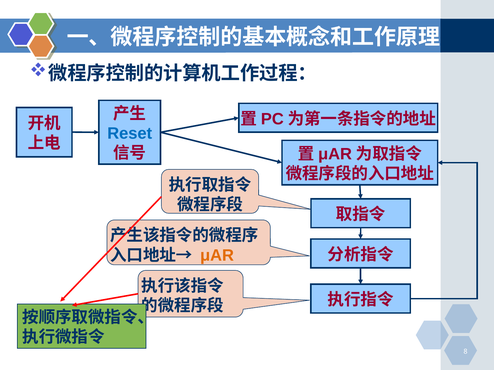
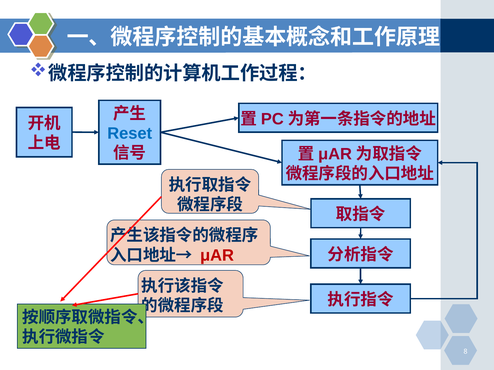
μAR colour: orange -> red
